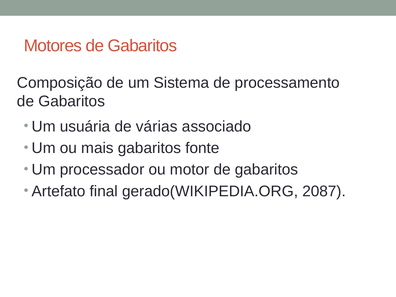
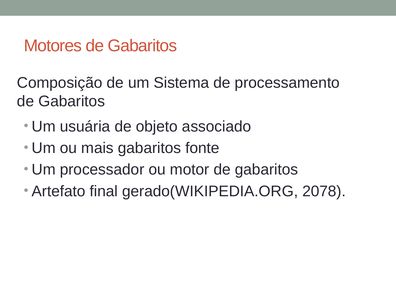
várias: várias -> objeto
2087: 2087 -> 2078
